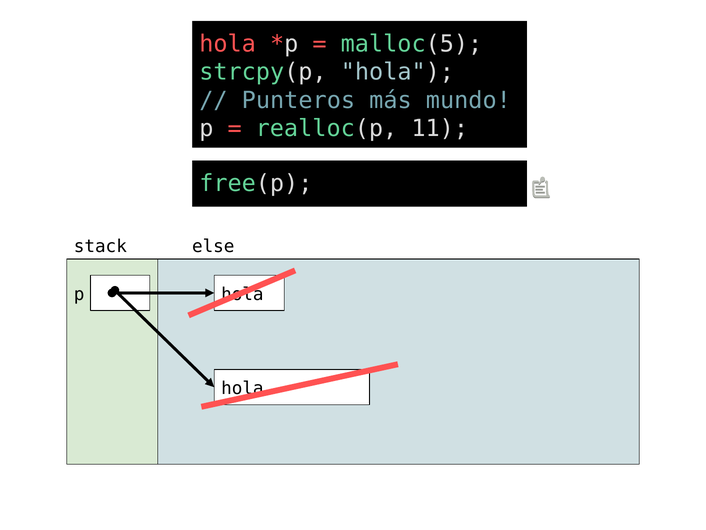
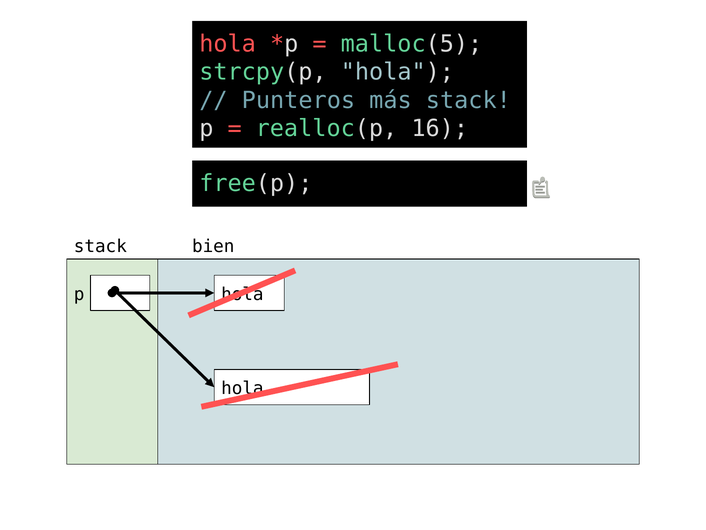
más mundo: mundo -> stack
11: 11 -> 16
else: else -> bien
